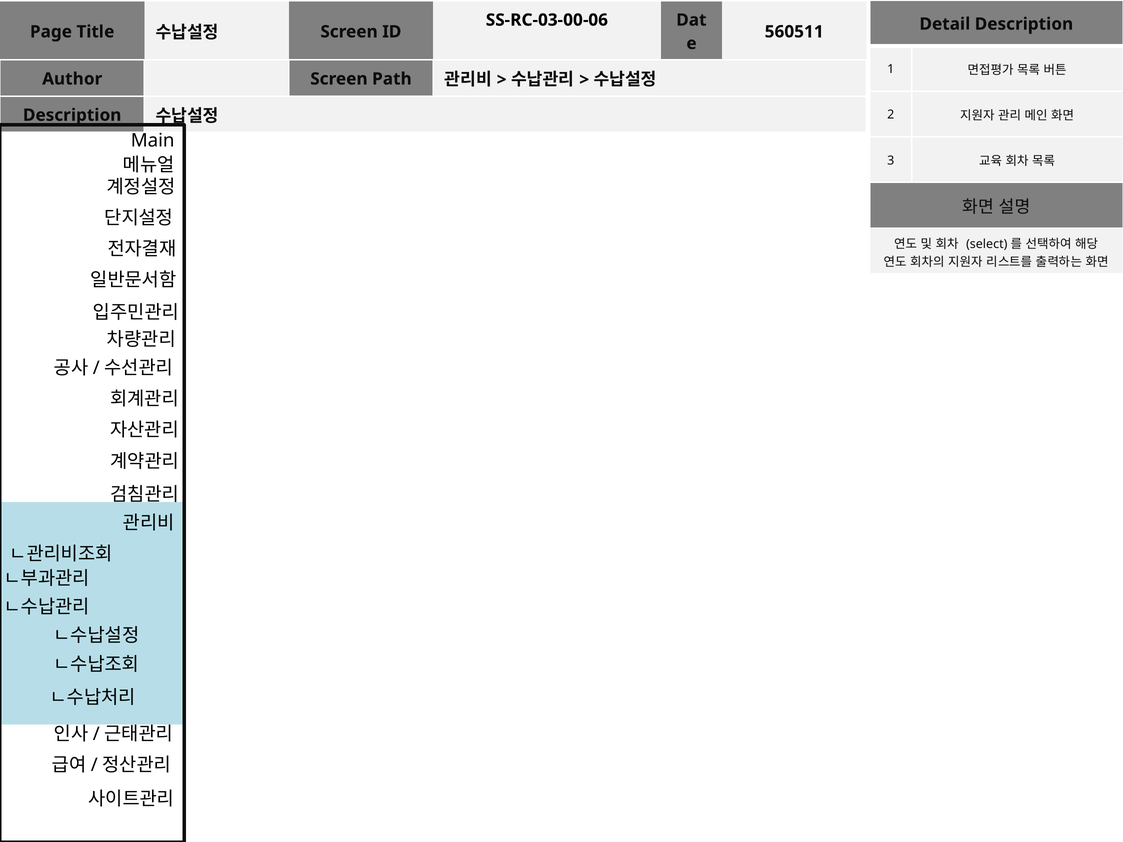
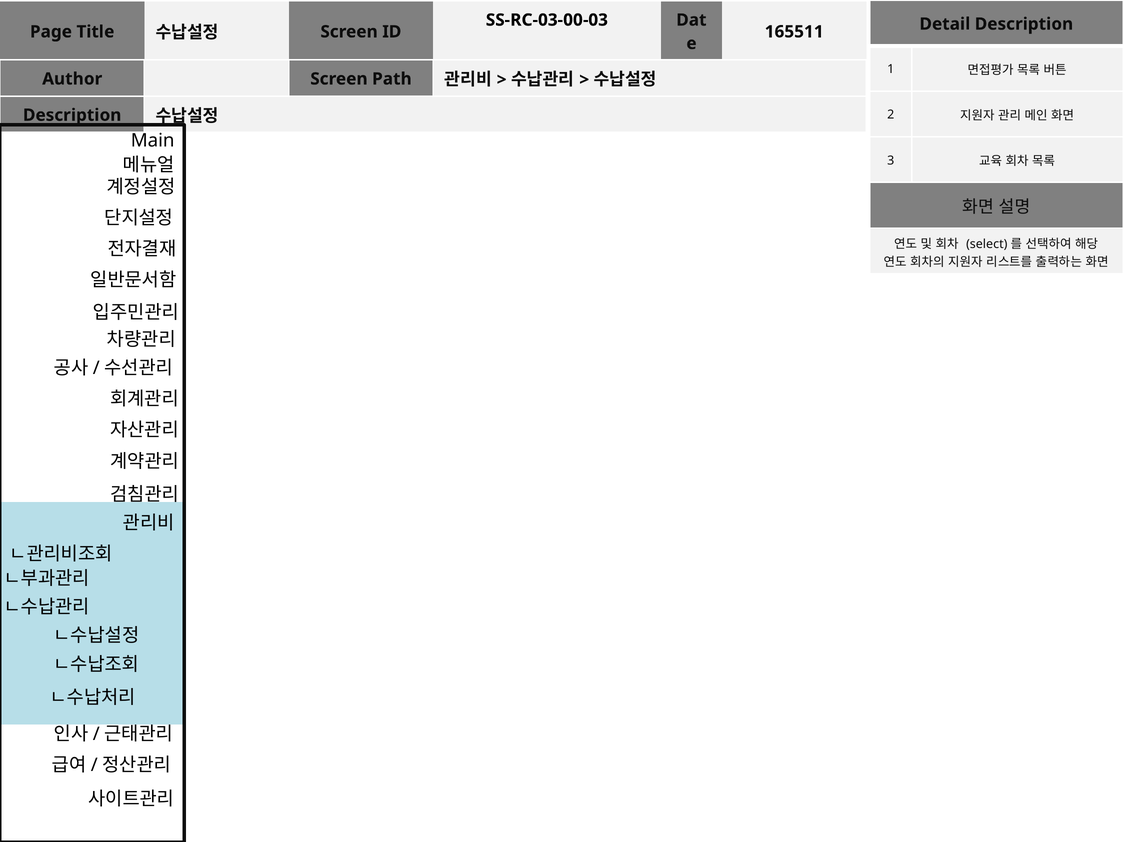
SS-RC-03-00-06: SS-RC-03-00-06 -> SS-RC-03-00-03
560511: 560511 -> 165511
